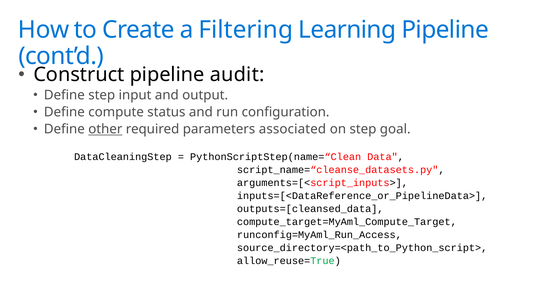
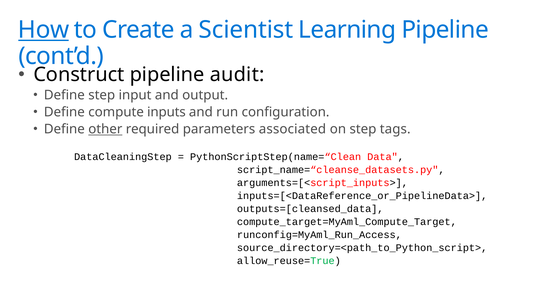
How underline: none -> present
Filtering: Filtering -> Scientist
status: status -> inputs
goal: goal -> tags
